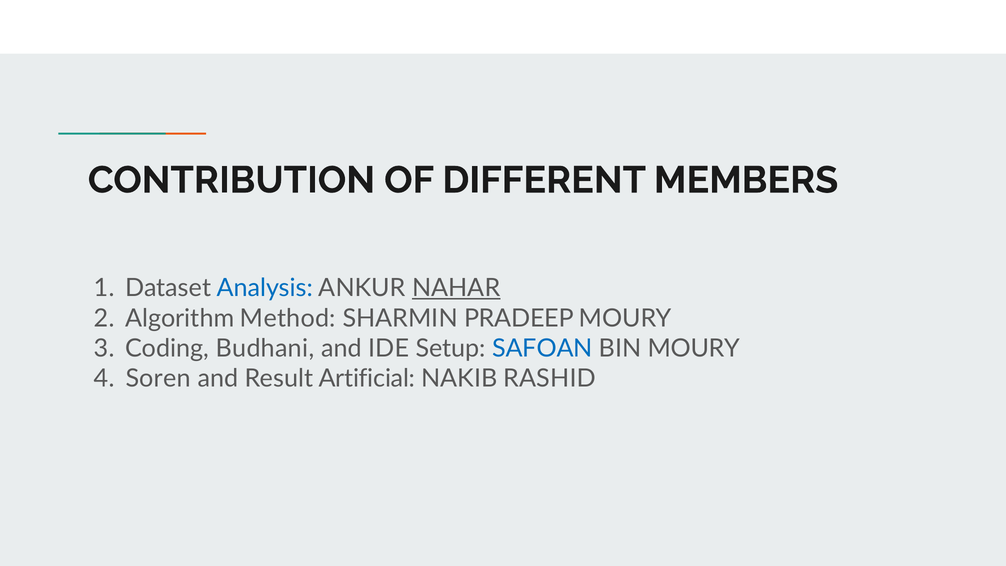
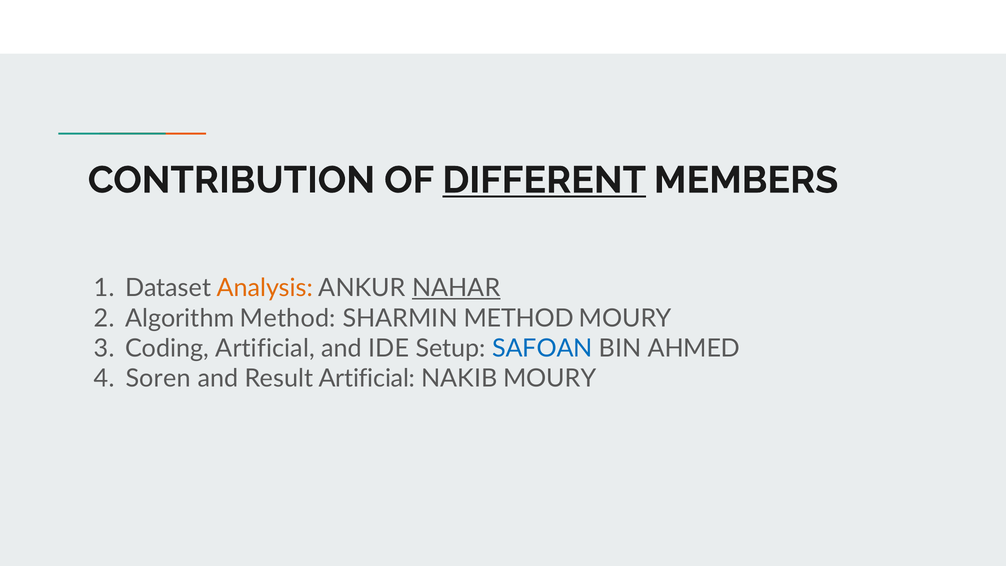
DIFFERENT underline: none -> present
Analysis colour: blue -> orange
SHARMIN PRADEEP: PRADEEP -> METHOD
Coding Budhani: Budhani -> Artificial
BIN MOURY: MOURY -> AHMED
NAKIB RASHID: RASHID -> MOURY
